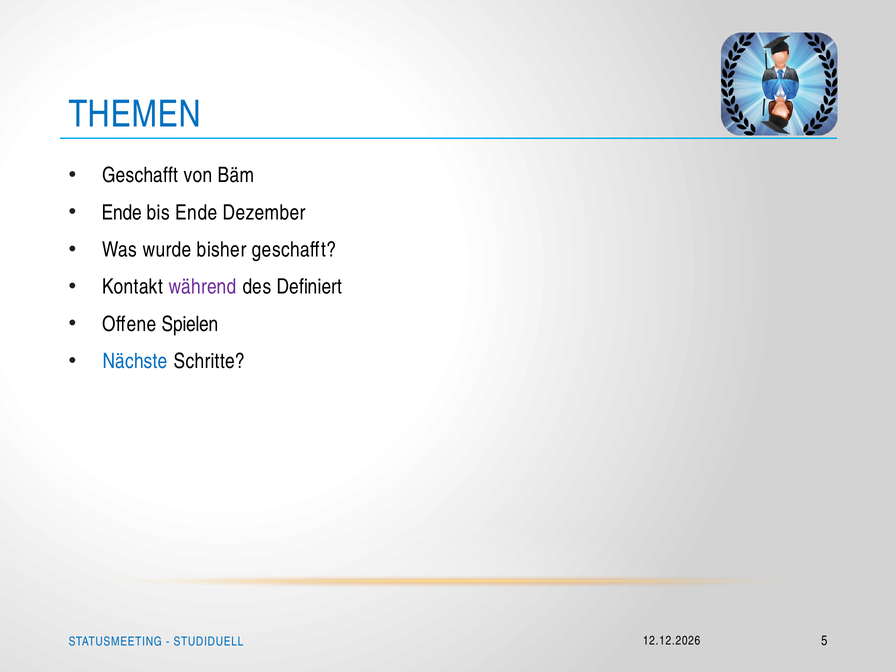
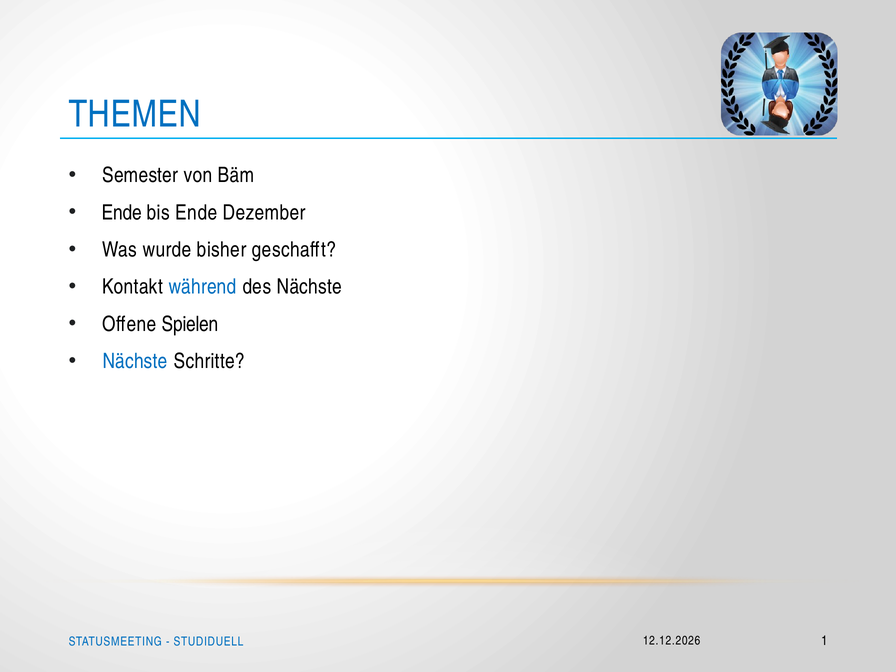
Geschafft at (140, 175): Geschafft -> Semester
während colour: purple -> blue
des Definiert: Definiert -> Nächste
5: 5 -> 1
